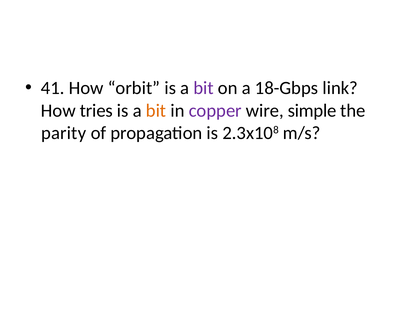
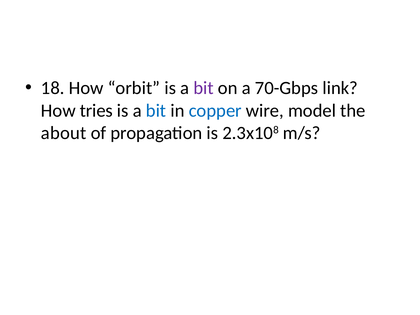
41: 41 -> 18
18-Gbps: 18-Gbps -> 70-Gbps
bit at (156, 111) colour: orange -> blue
copper colour: purple -> blue
simple: simple -> model
parity: parity -> about
